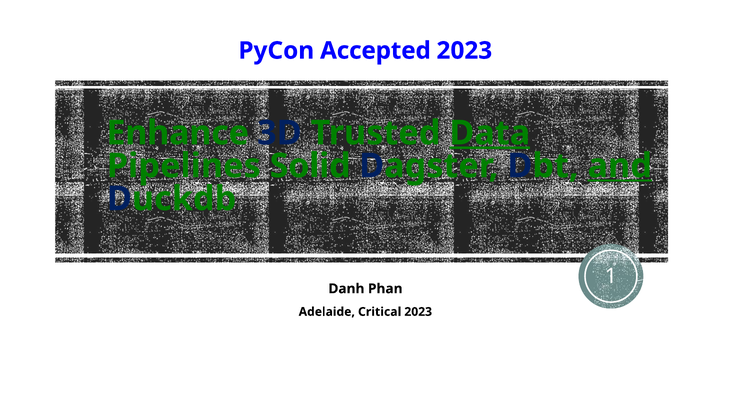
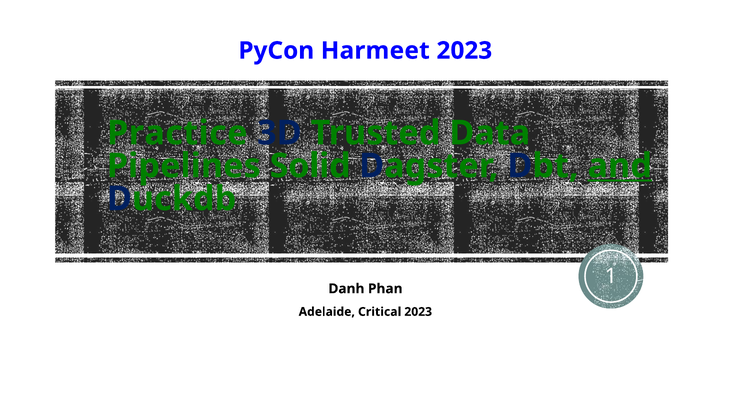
Accepted: Accepted -> Harmeet
Enhance: Enhance -> Practice
Data underline: present -> none
